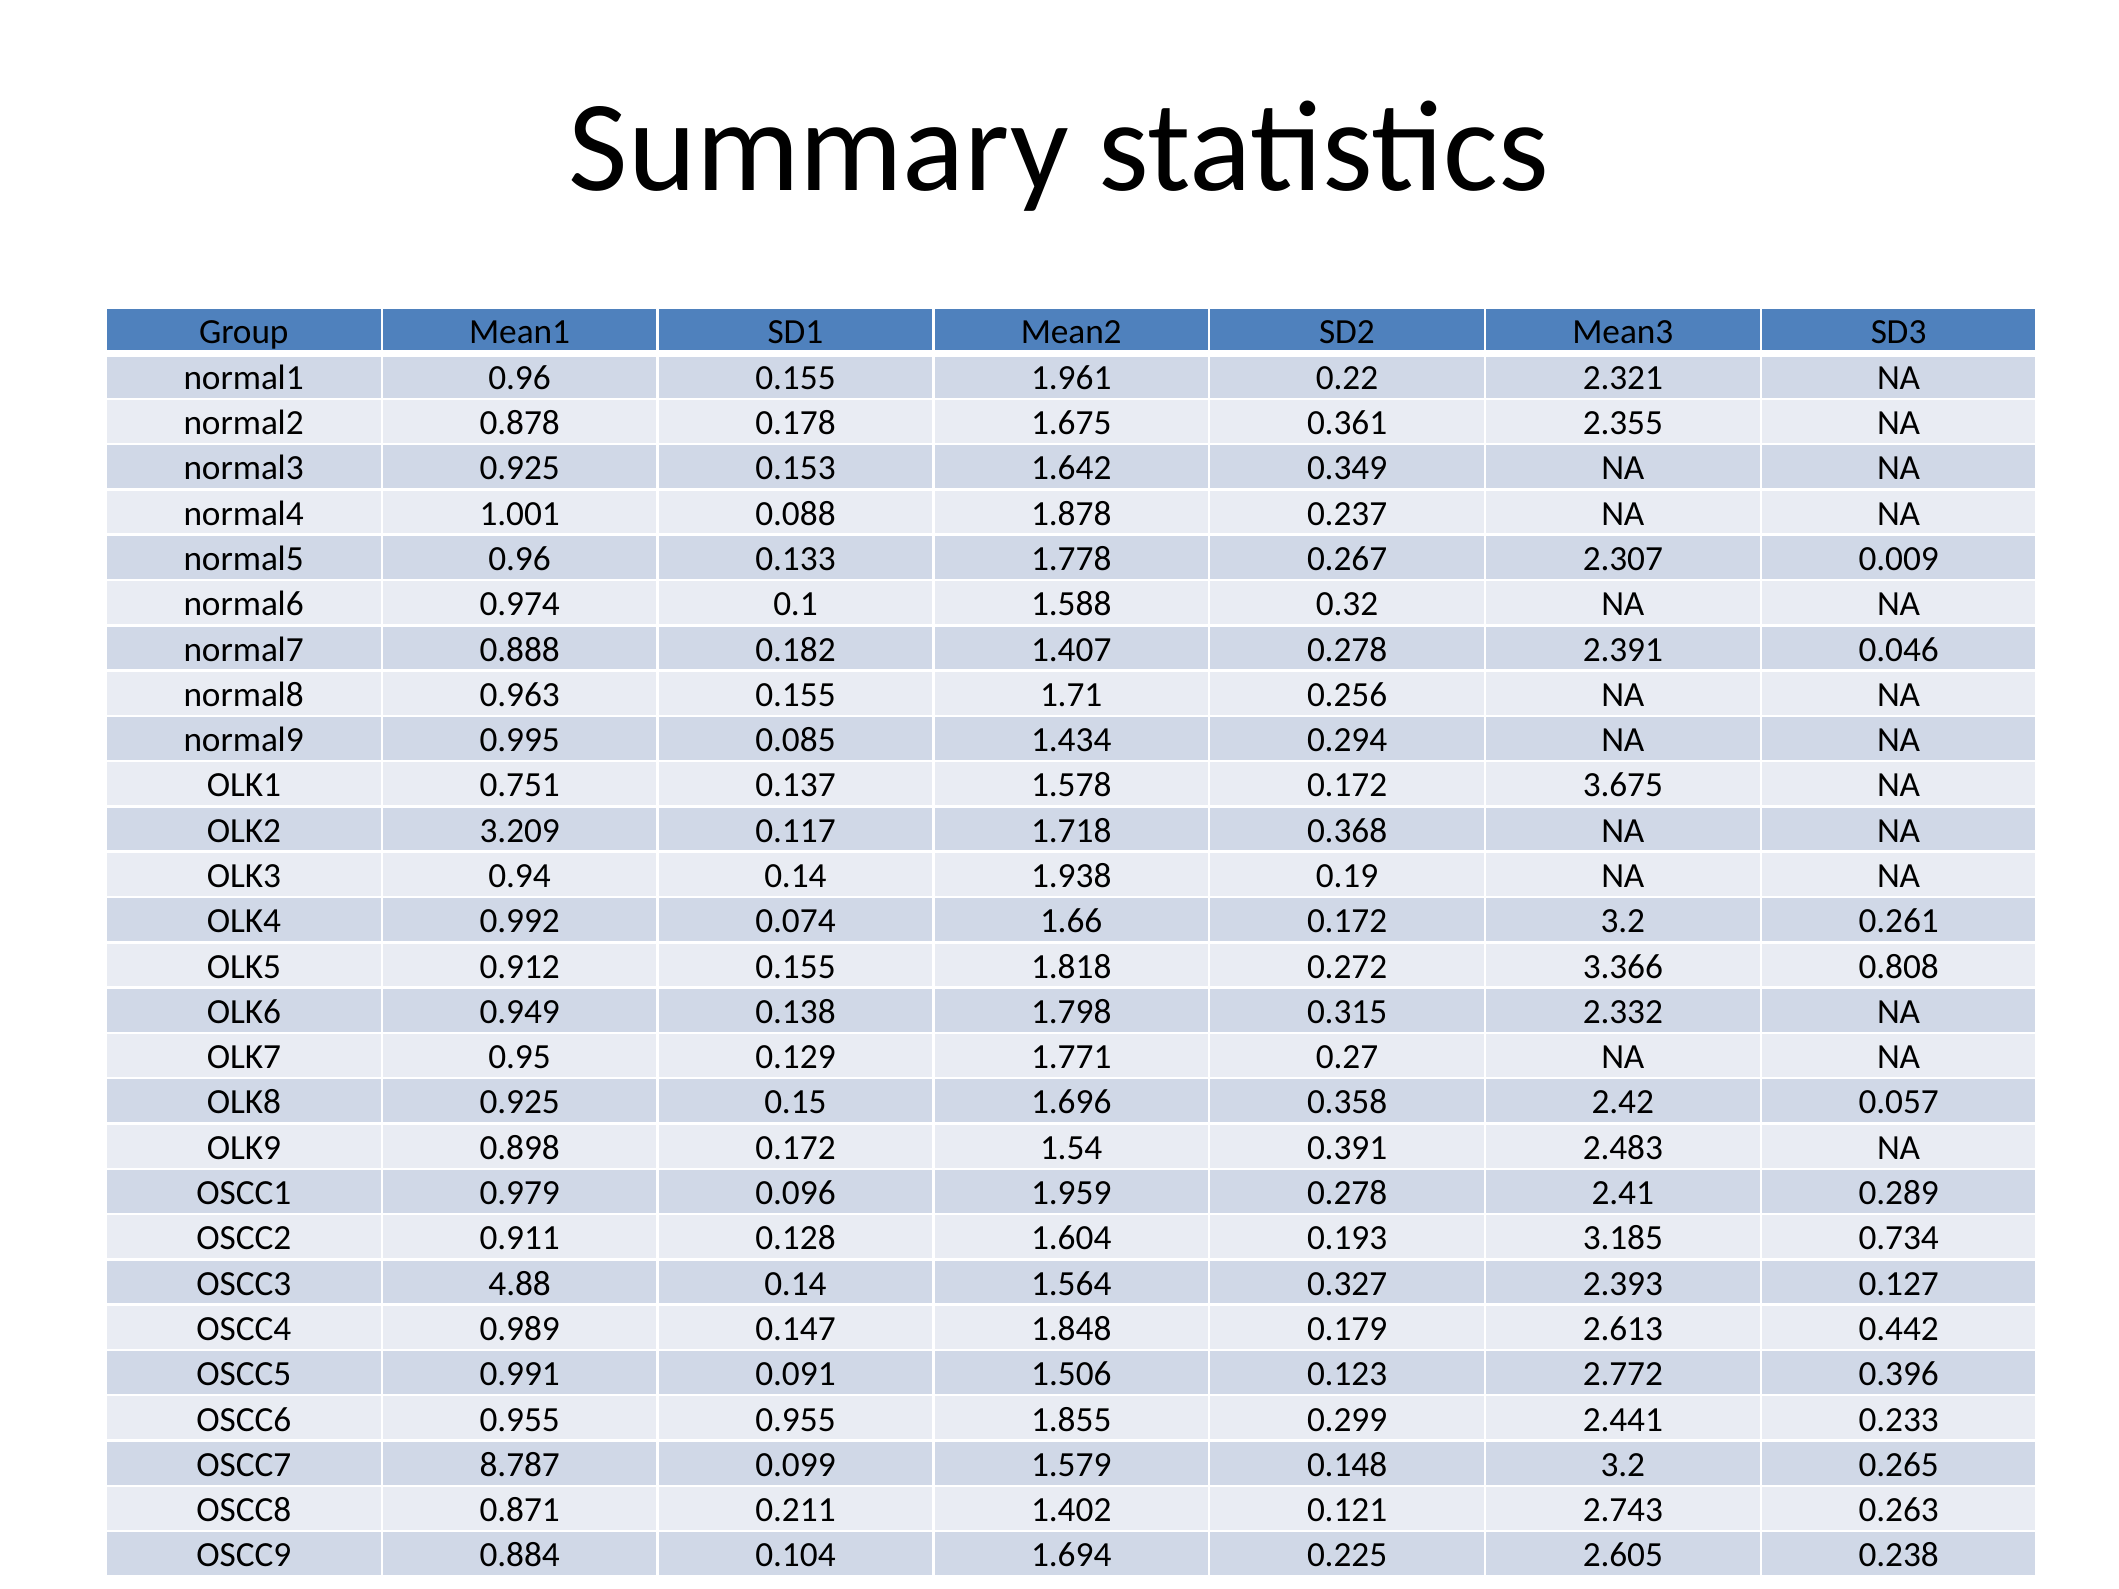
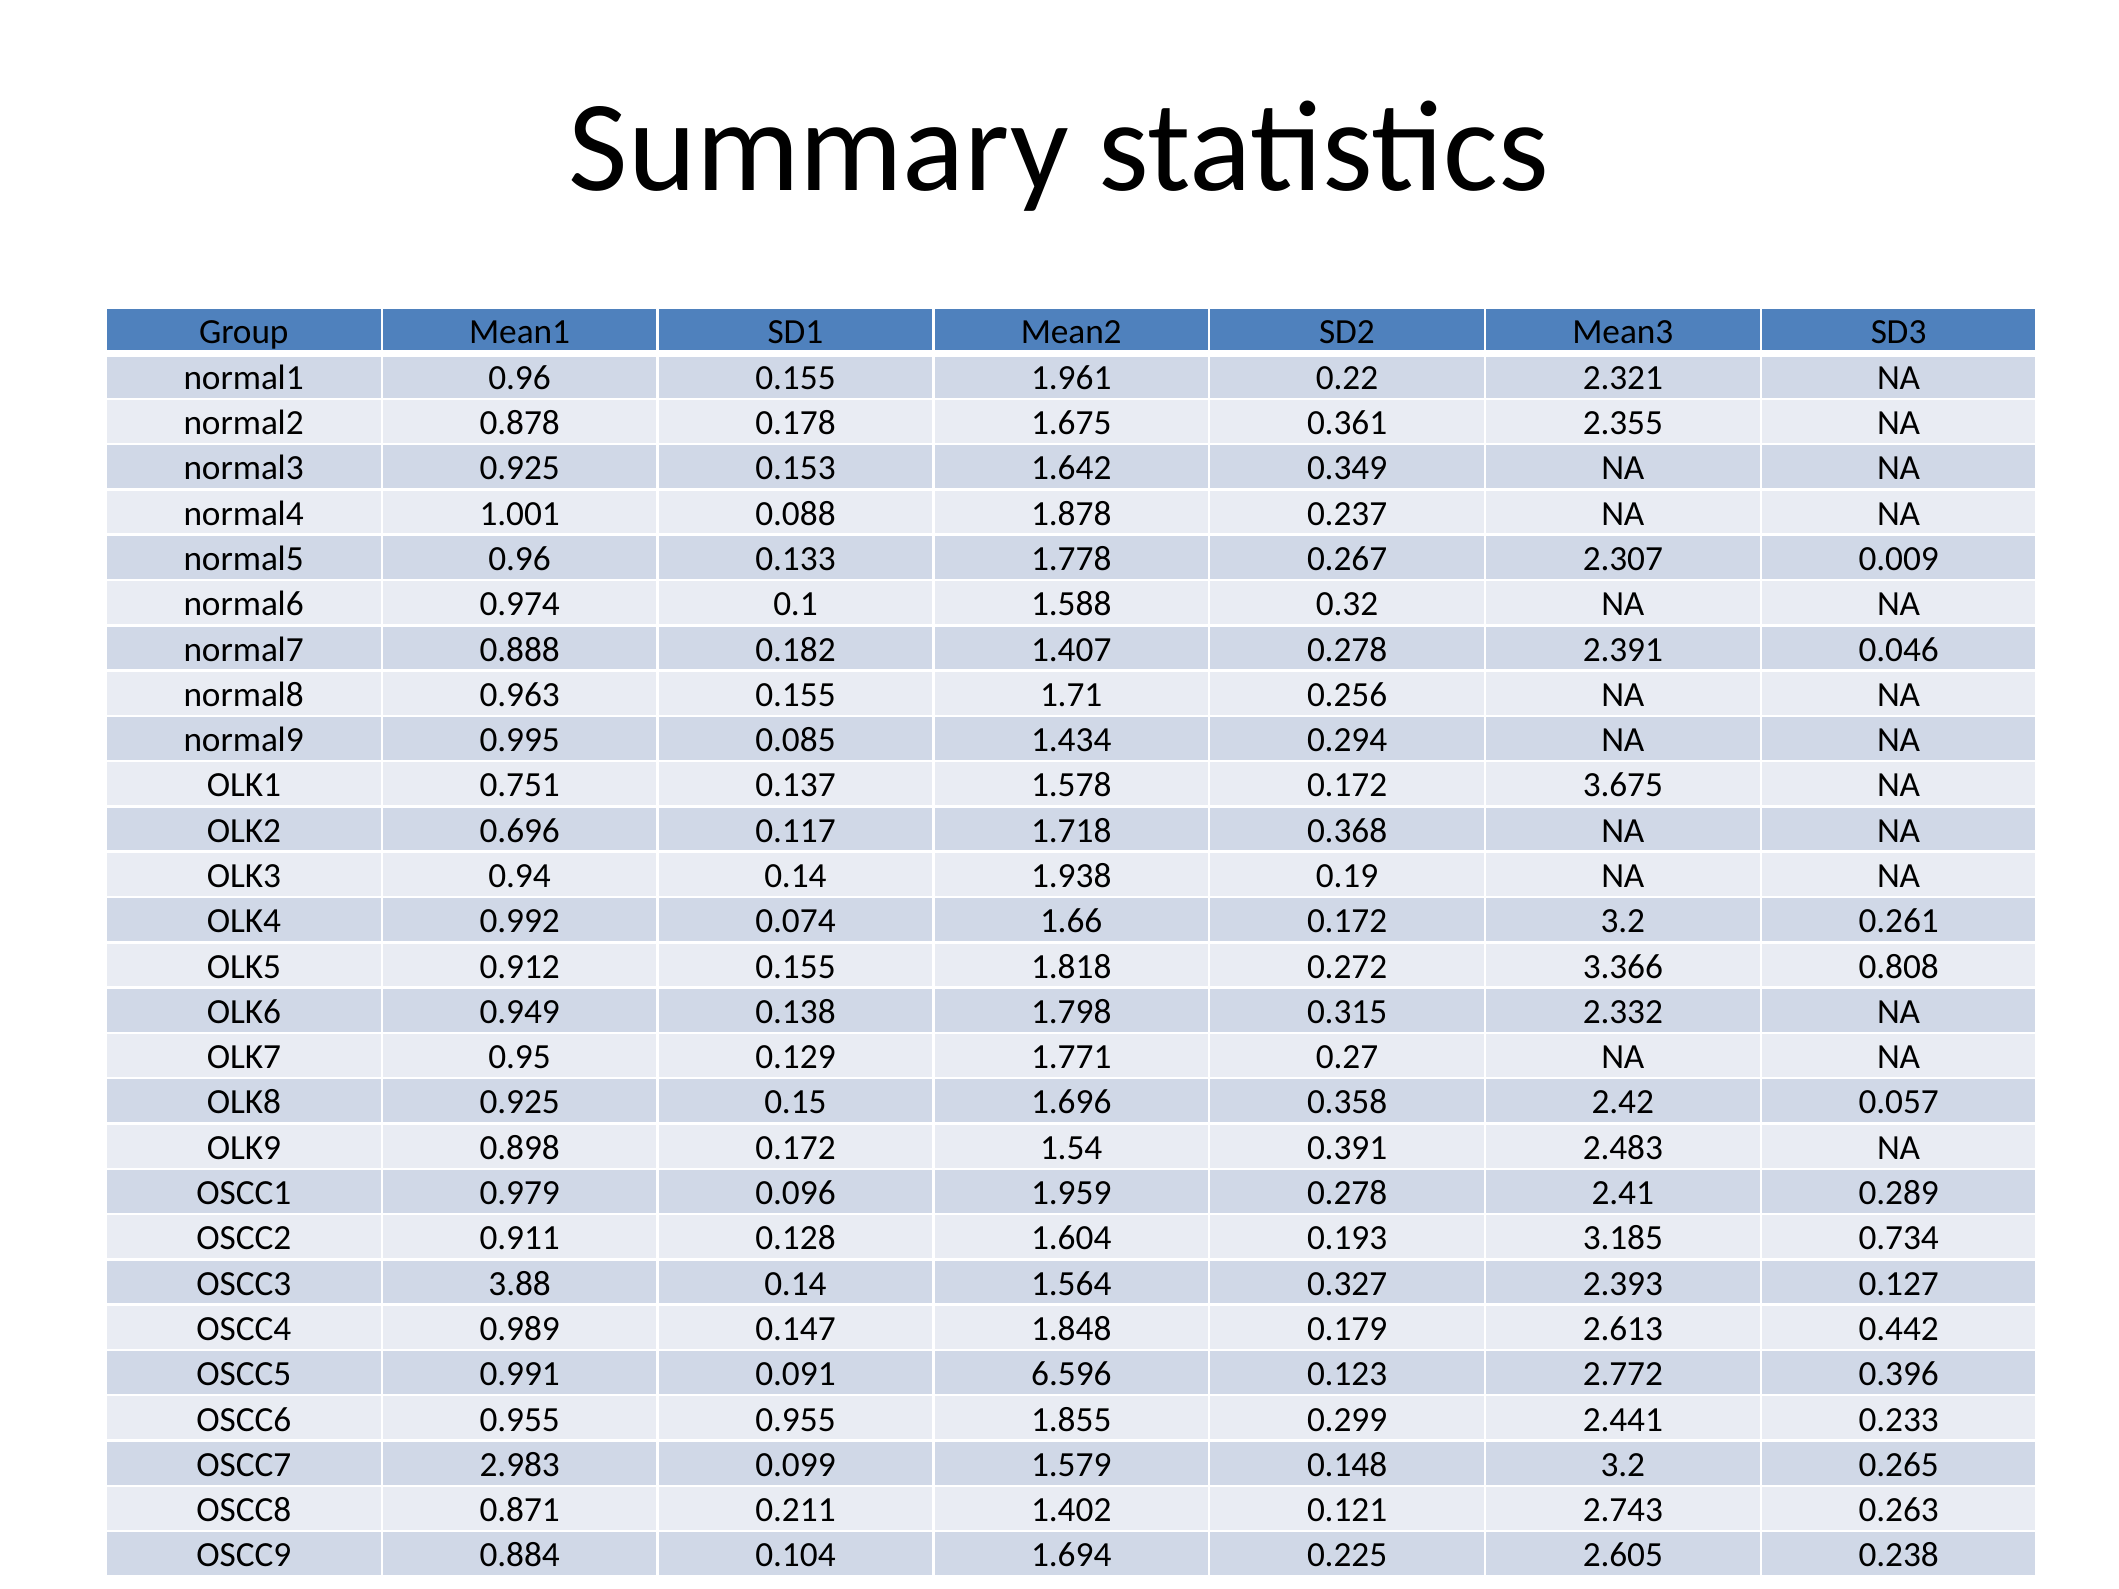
3.209: 3.209 -> 0.696
4.88: 4.88 -> 3.88
1.506: 1.506 -> 6.596
8.787: 8.787 -> 2.983
